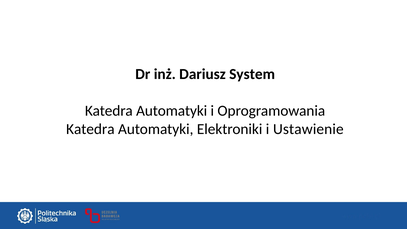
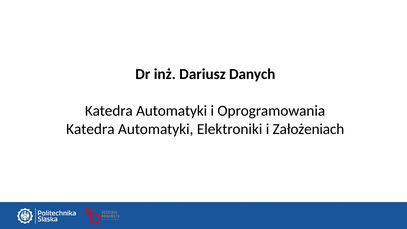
System: System -> Danych
Ustawienie: Ustawienie -> Założeniach
